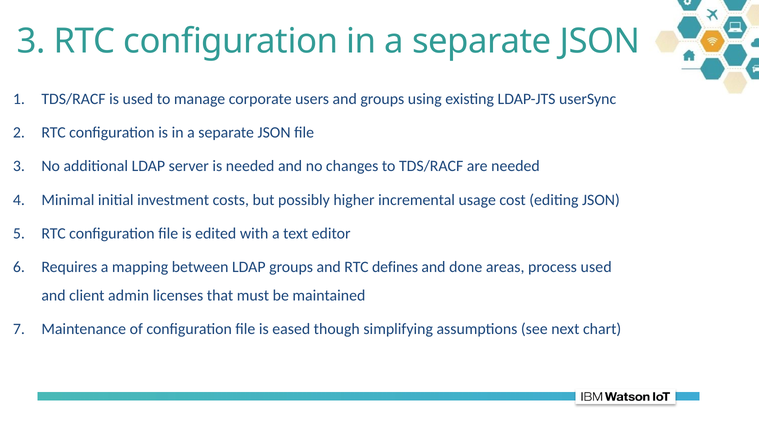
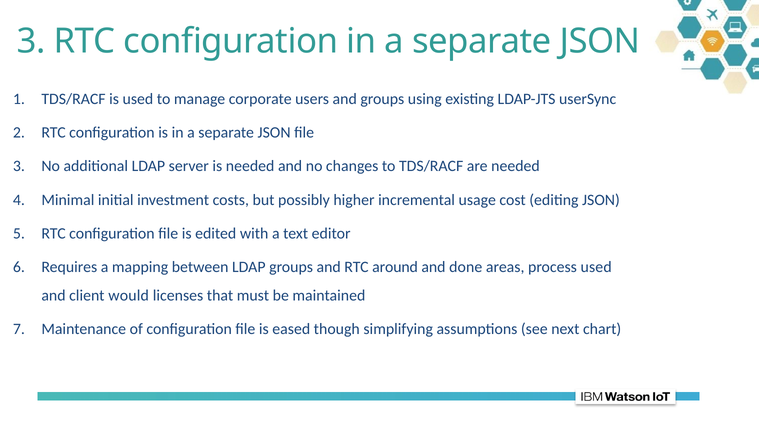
defines: defines -> around
admin: admin -> would
